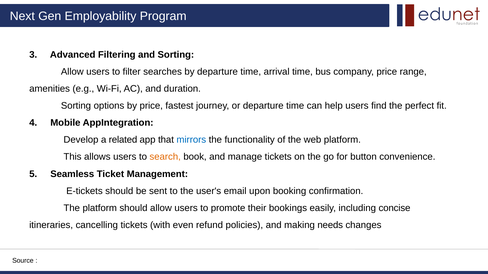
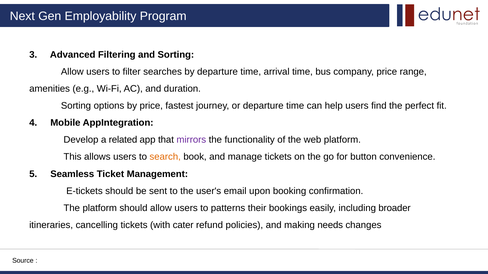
mirrors colour: blue -> purple
promote: promote -> patterns
concise: concise -> broader
even: even -> cater
